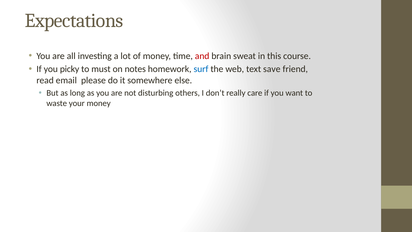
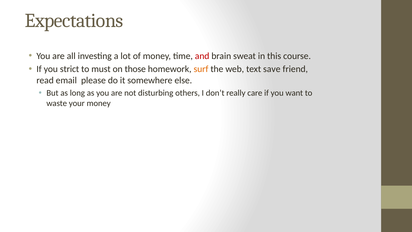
picky: picky -> strict
notes: notes -> those
surf colour: blue -> orange
